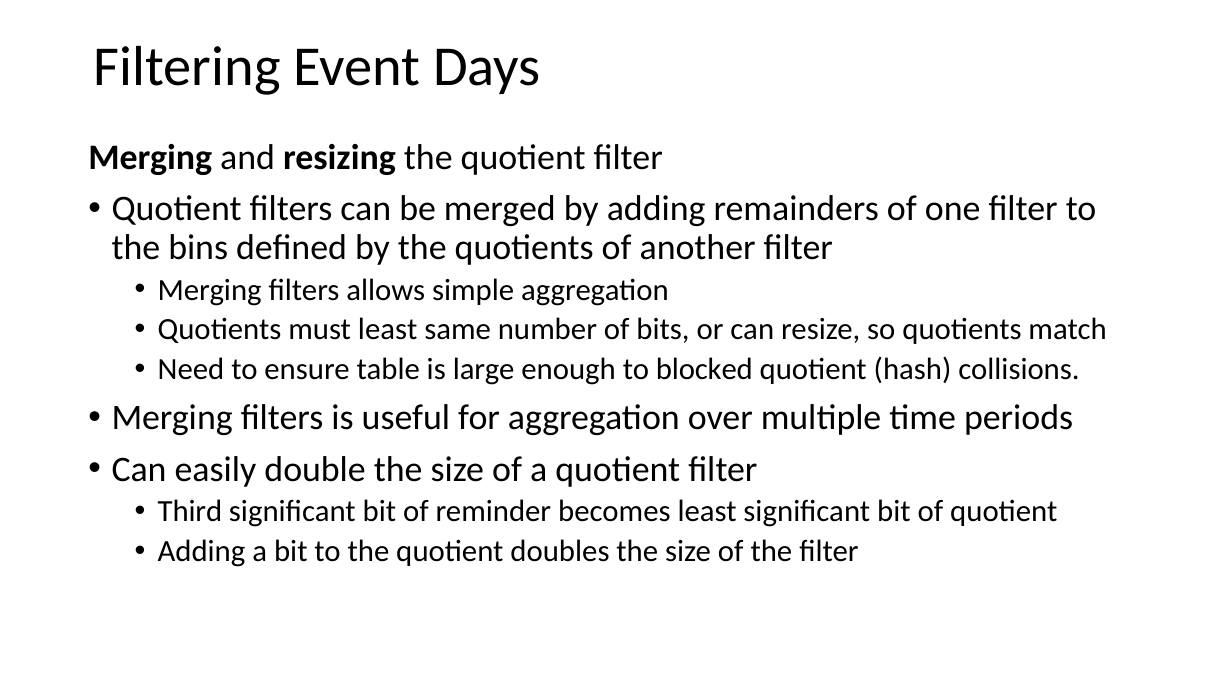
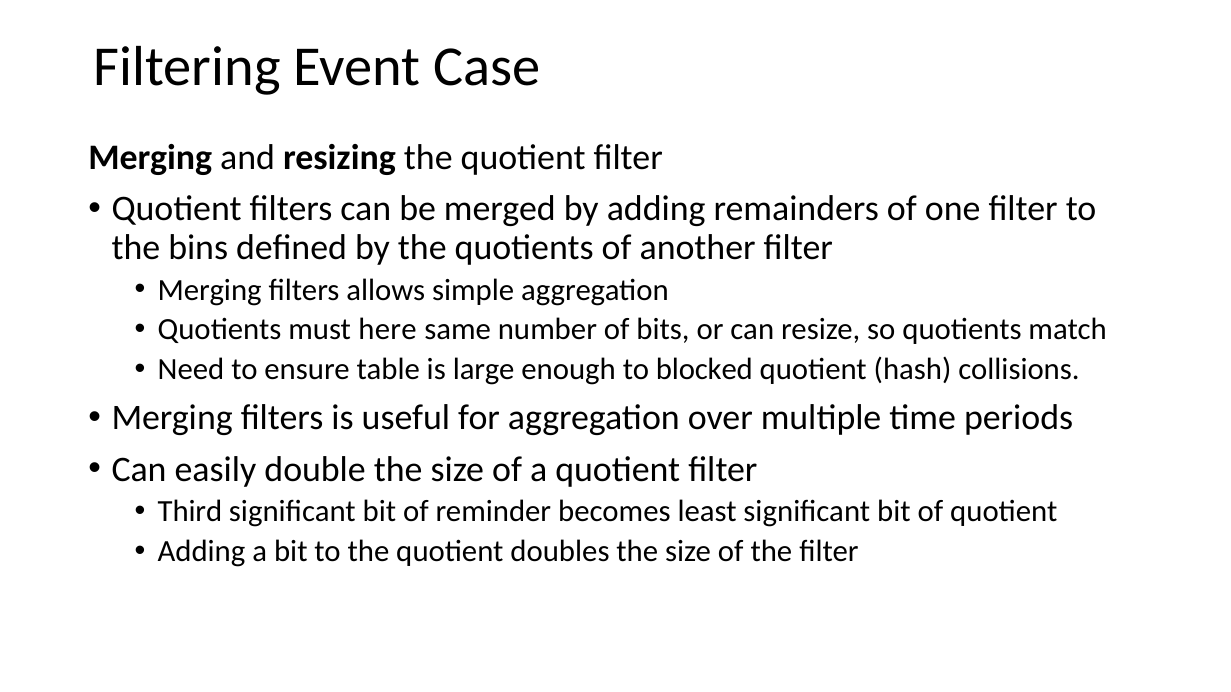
Days: Days -> Case
must least: least -> here
